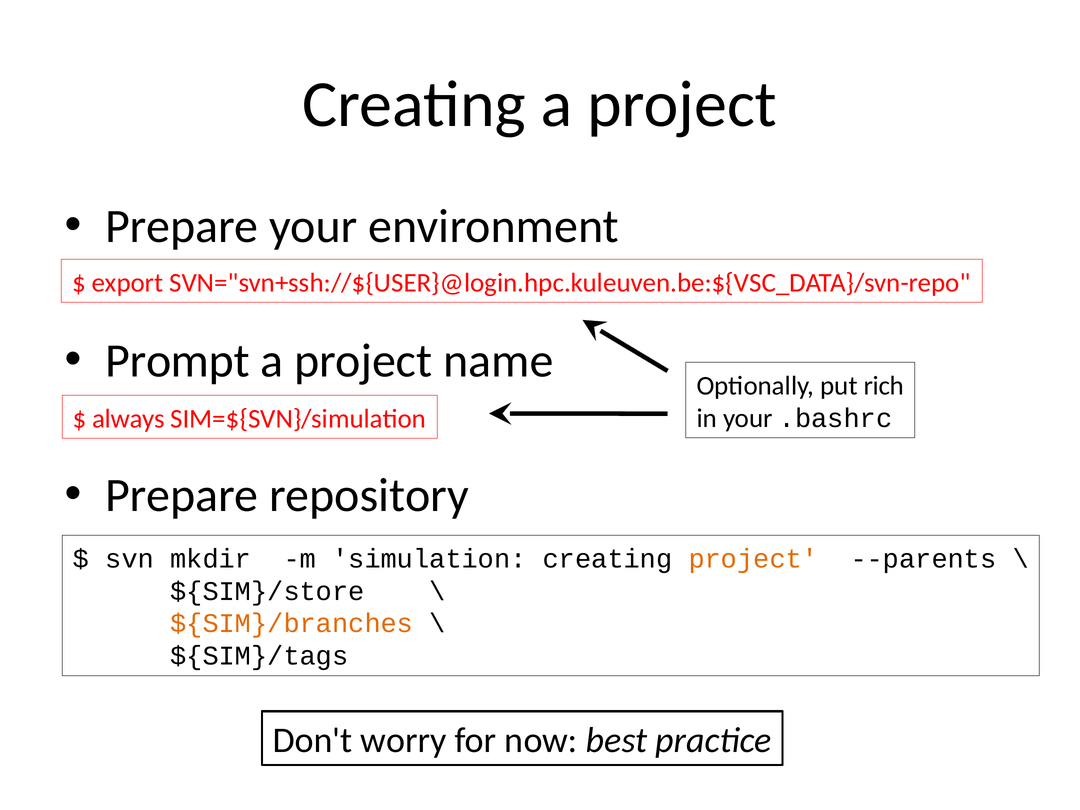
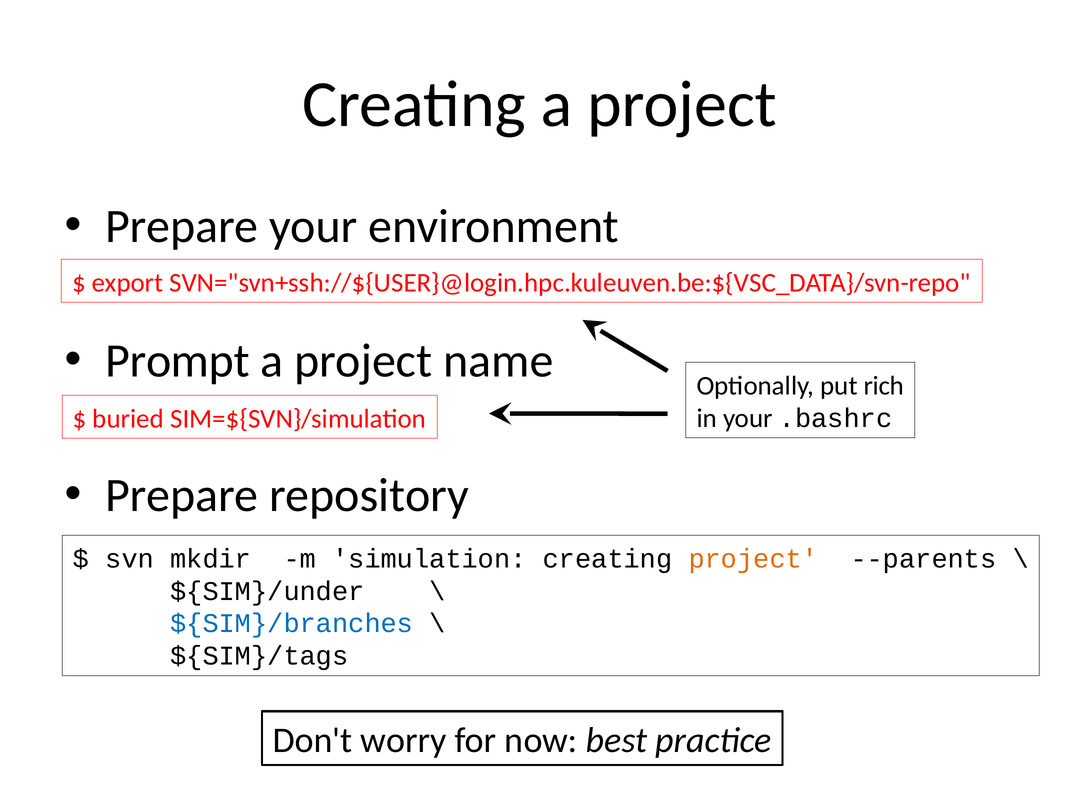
always: always -> buried
${SIM}/store: ${SIM}/store -> ${SIM}/under
${SIM}/branches colour: orange -> blue
